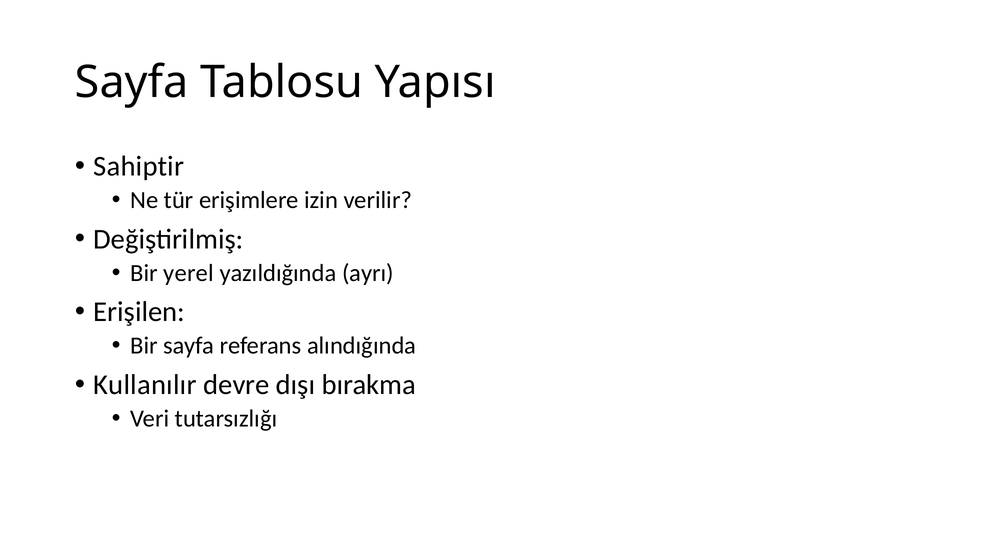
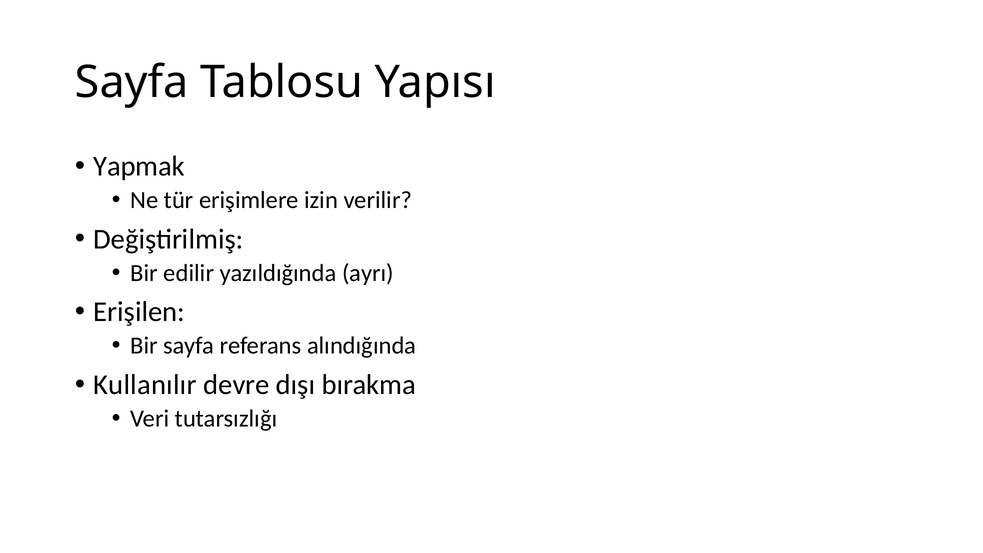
Sahiptir: Sahiptir -> Yapmak
yerel: yerel -> edilir
